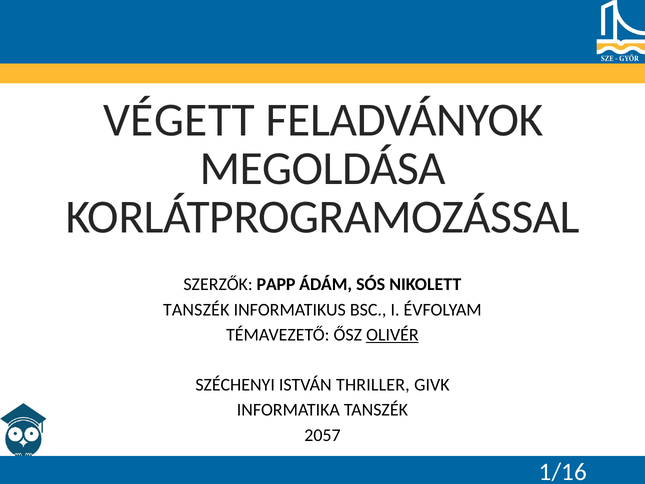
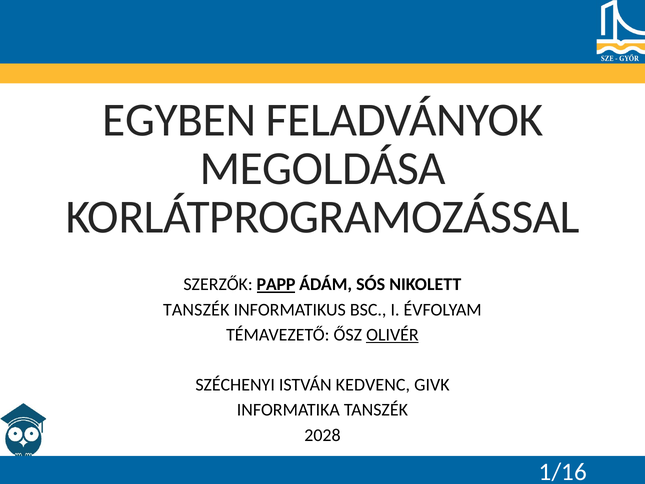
VÉGETT: VÉGETT -> EGYBEN
PAPP underline: none -> present
THRILLER: THRILLER -> KEDVENC
2057: 2057 -> 2028
